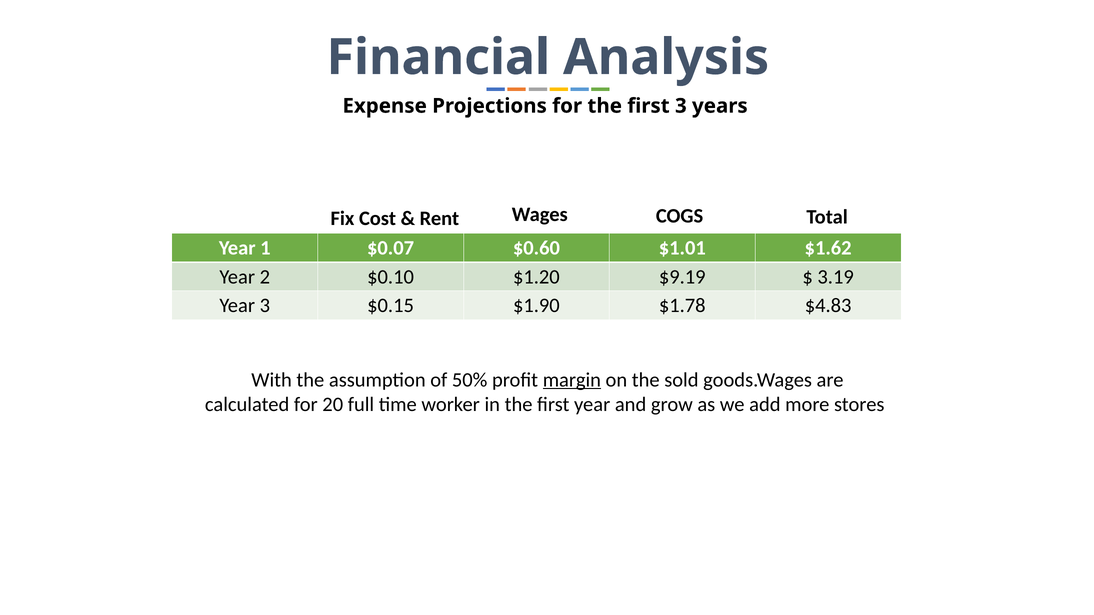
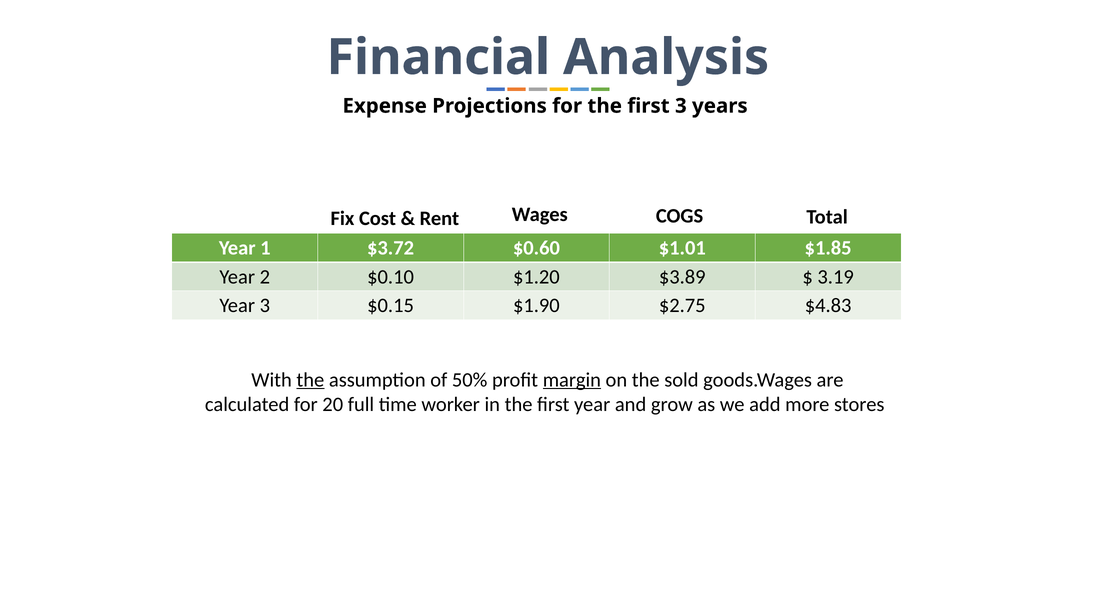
$0.07: $0.07 -> $3.72
$1.62: $1.62 -> $1.85
$9.19: $9.19 -> $3.89
$1.78: $1.78 -> $2.75
the at (310, 380) underline: none -> present
